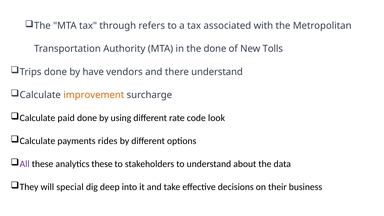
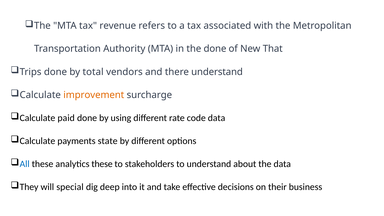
through: through -> revenue
Tolls: Tolls -> That
have: have -> total
code look: look -> data
rides: rides -> state
All colour: purple -> blue
